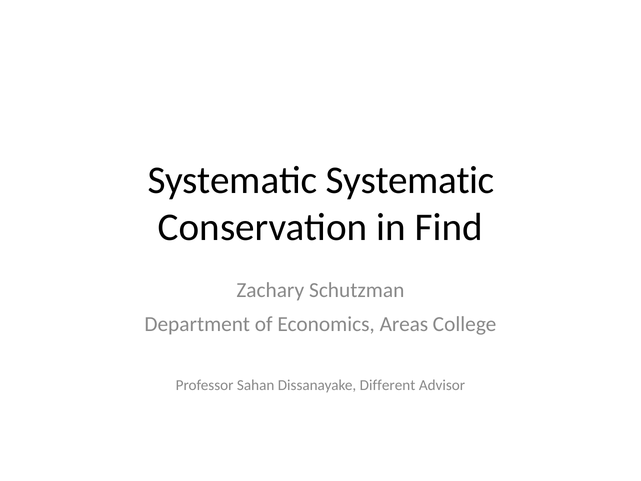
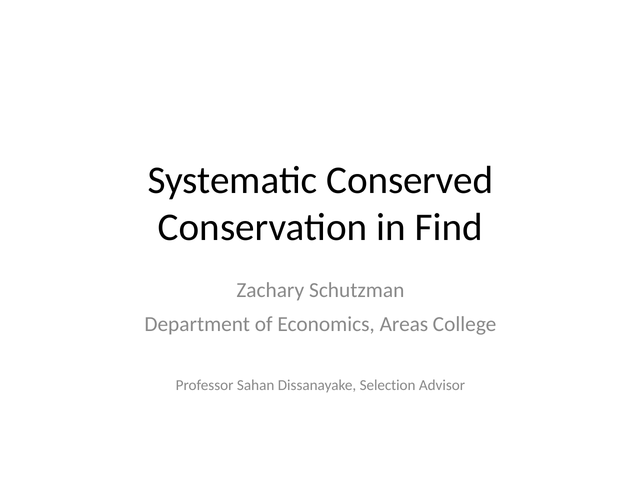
Systematic Systematic: Systematic -> Conserved
Different: Different -> Selection
